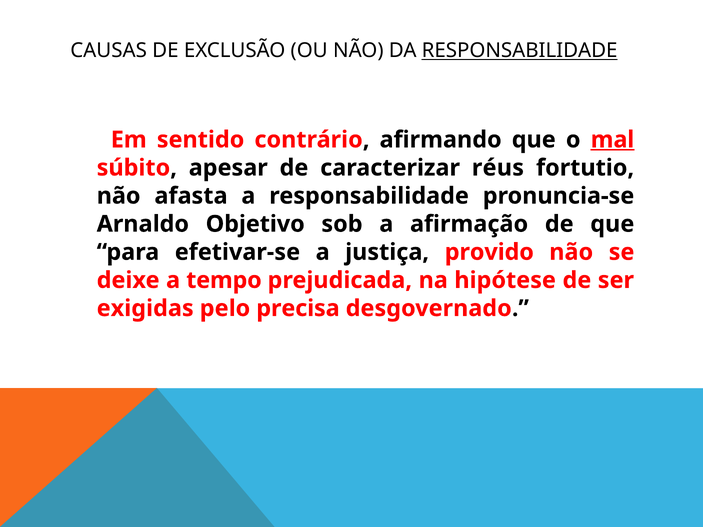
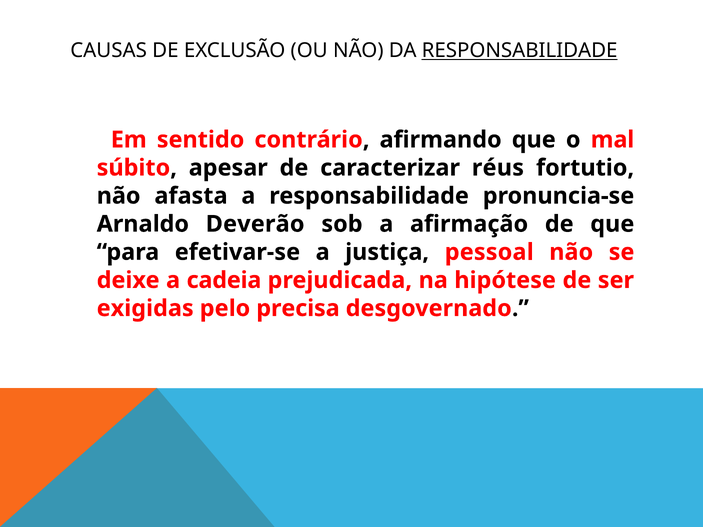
mal underline: present -> none
Objetivo: Objetivo -> Deverão
provido: provido -> pessoal
tempo: tempo -> cadeia
